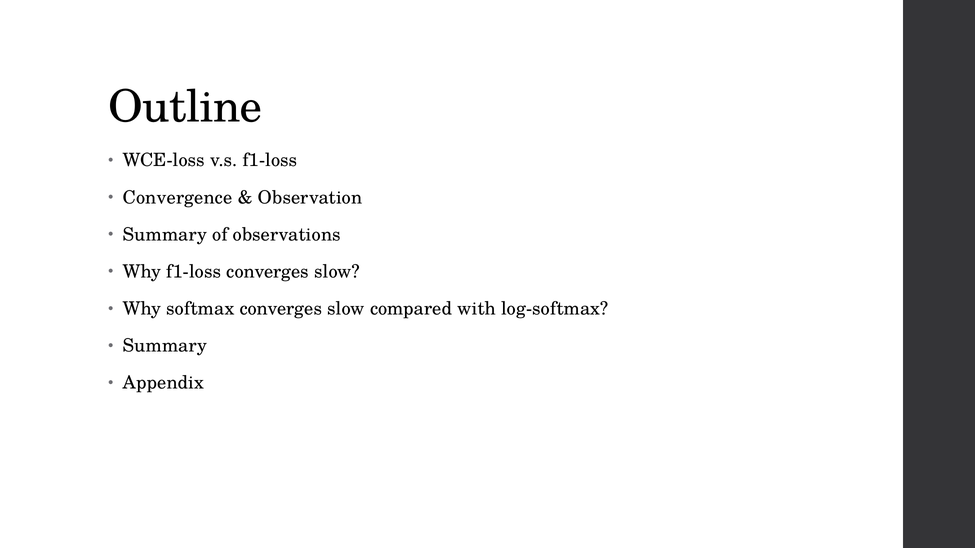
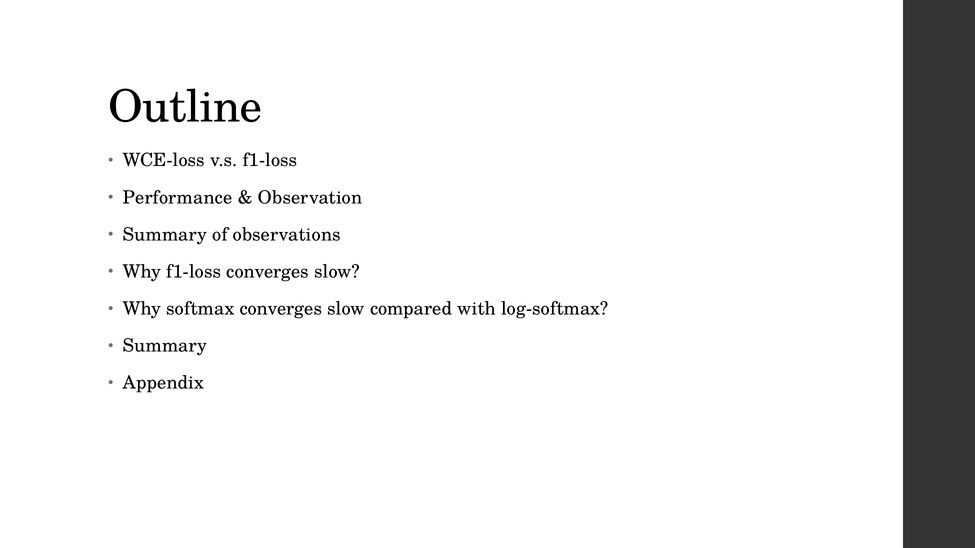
Convergence: Convergence -> Performance
